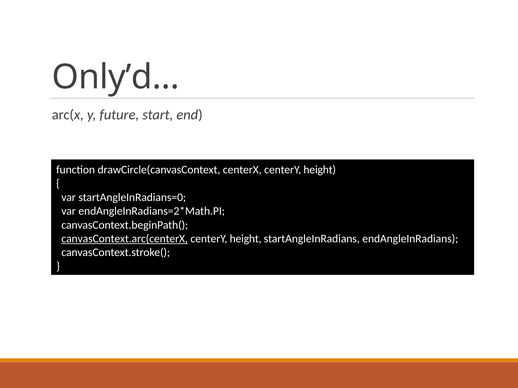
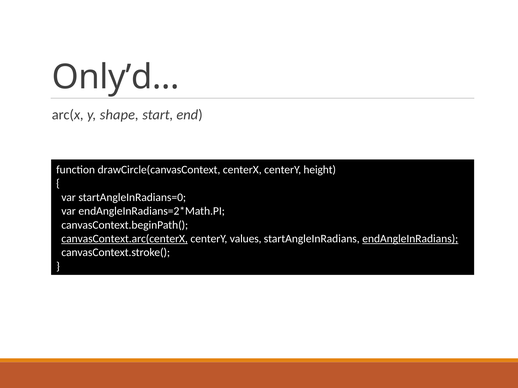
future: future -> shape
height at (246, 239): height -> values
endAngleInRadians underline: none -> present
